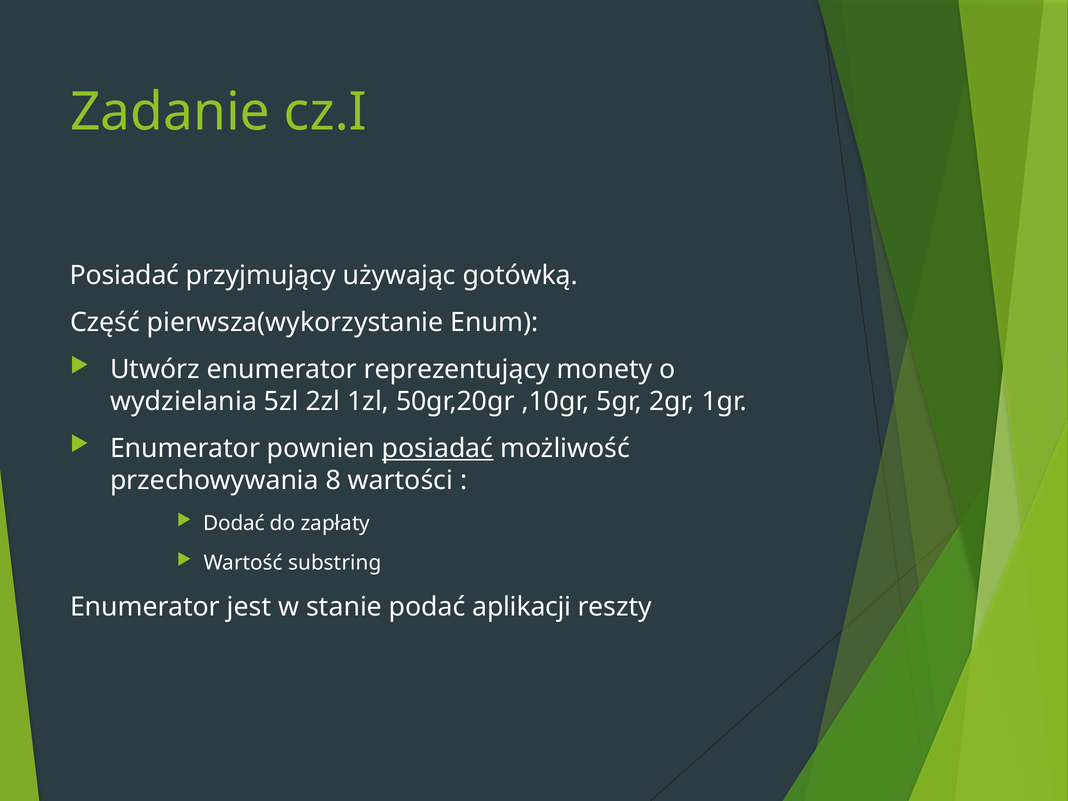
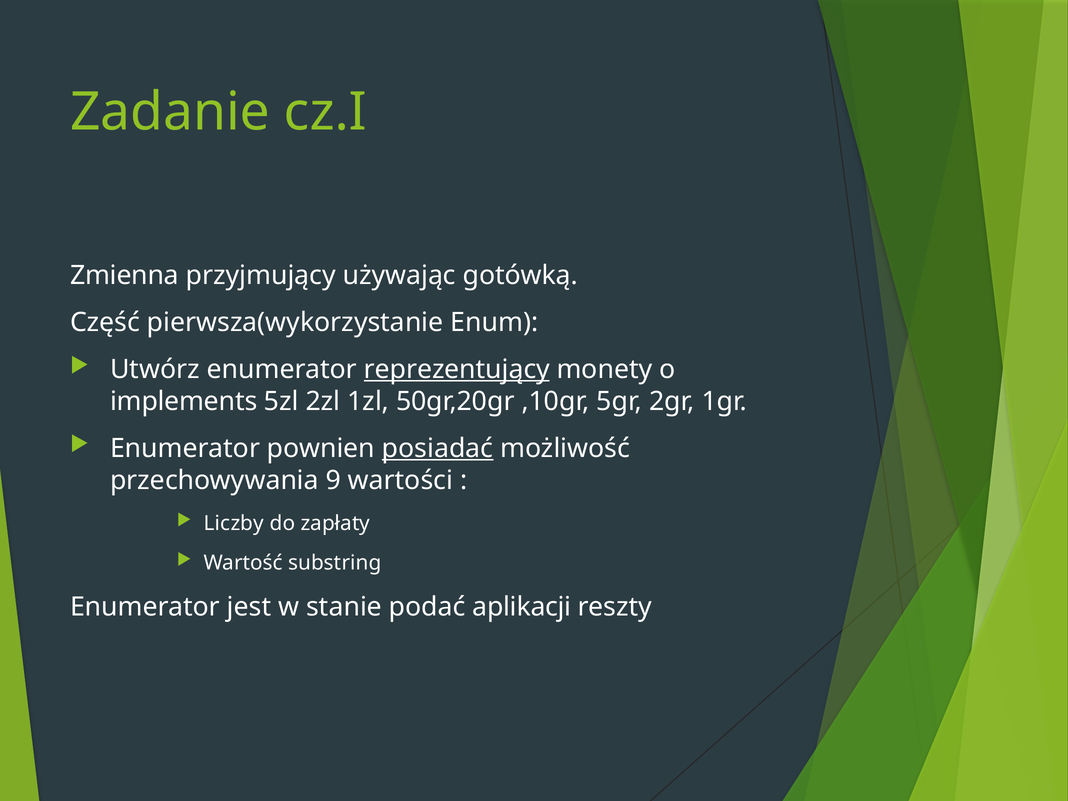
Posiadać at (125, 276): Posiadać -> Zmienna
reprezentujący underline: none -> present
wydzielania: wydzielania -> implements
8: 8 -> 9
Dodać: Dodać -> Liczby
